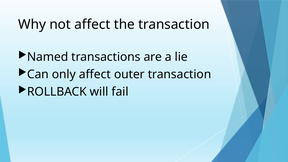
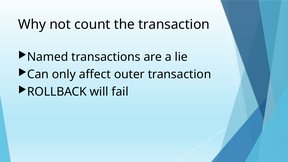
not affect: affect -> count
